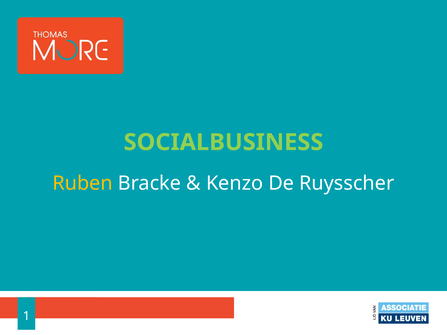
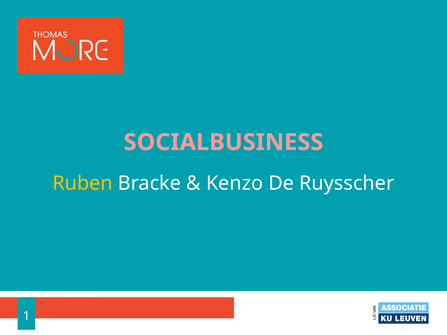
SOCIALBUSINESS colour: light green -> pink
